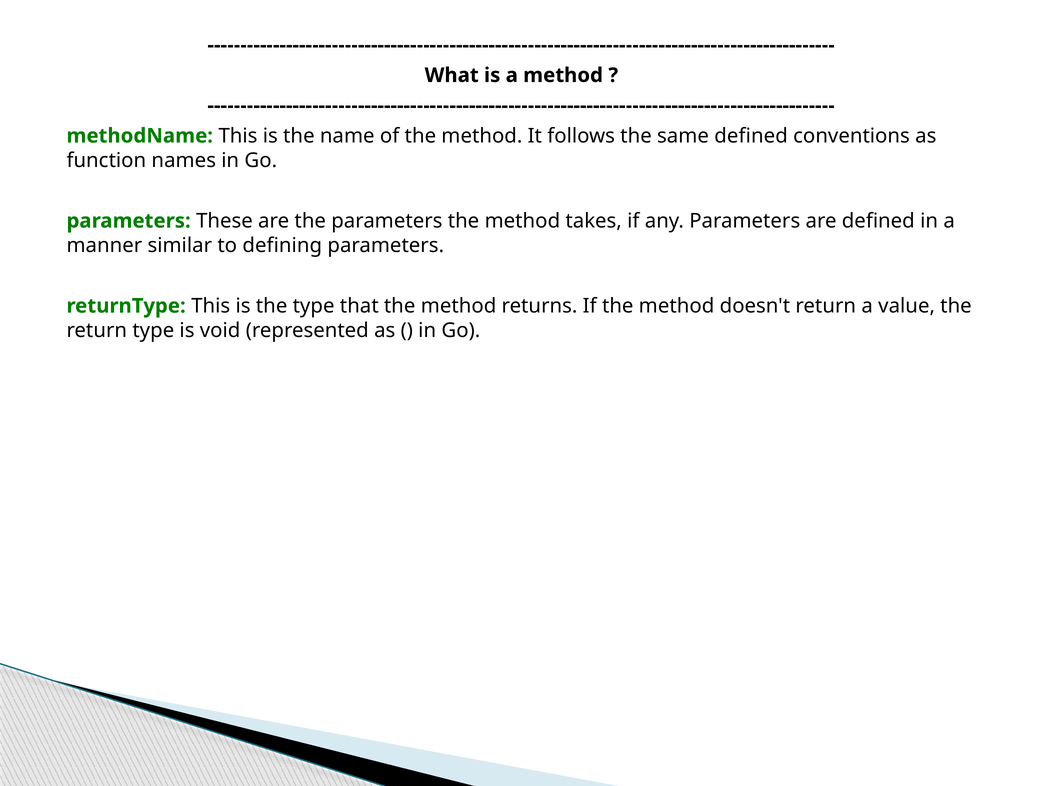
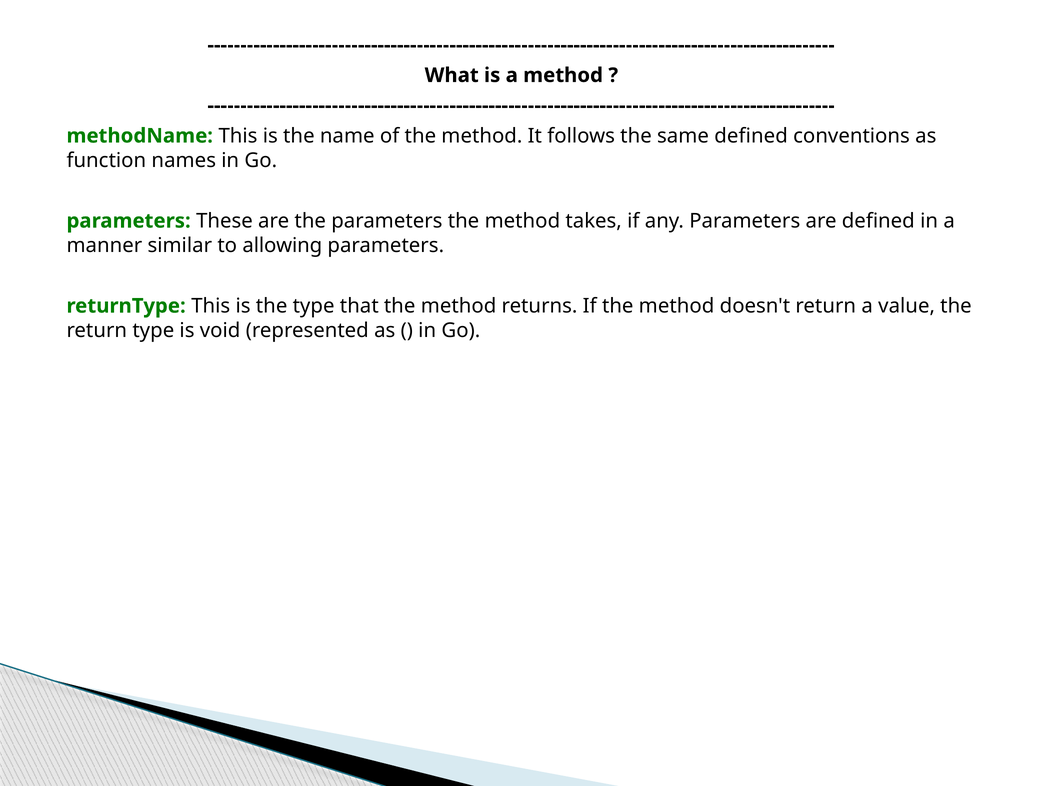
defining: defining -> allowing
